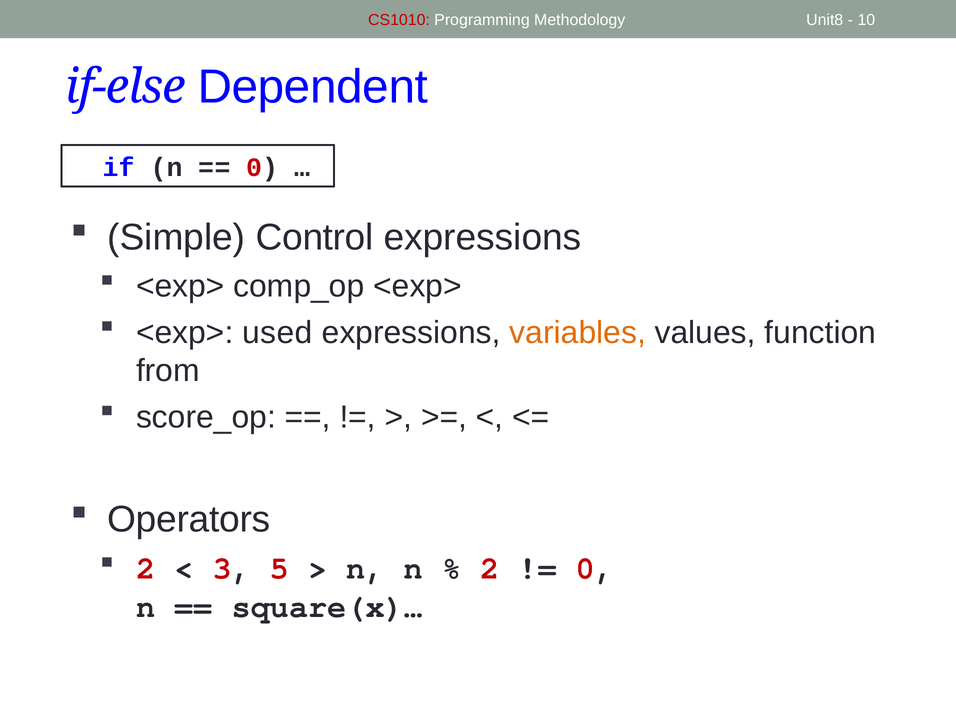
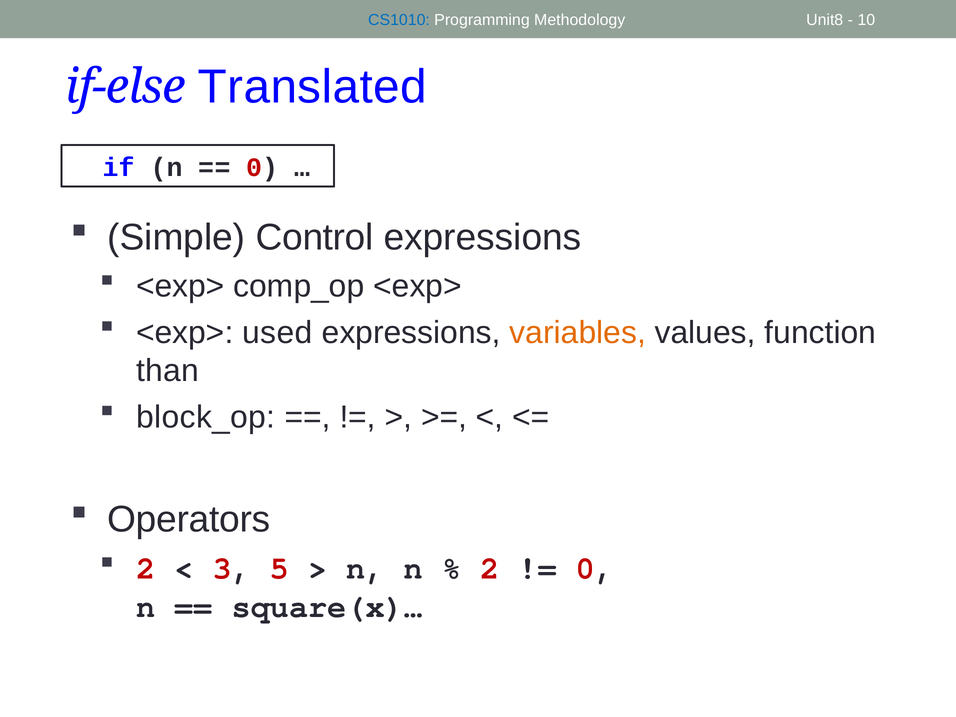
CS1010 colour: red -> blue
Dependent: Dependent -> Translated
from: from -> than
score_op: score_op -> block_op
